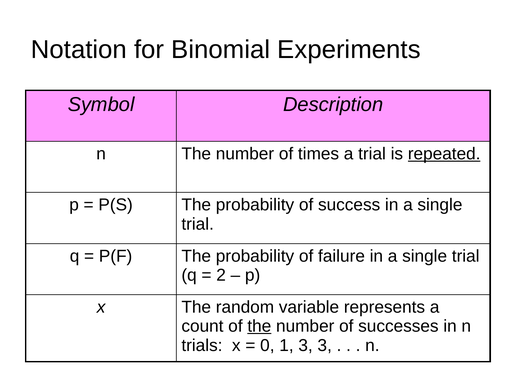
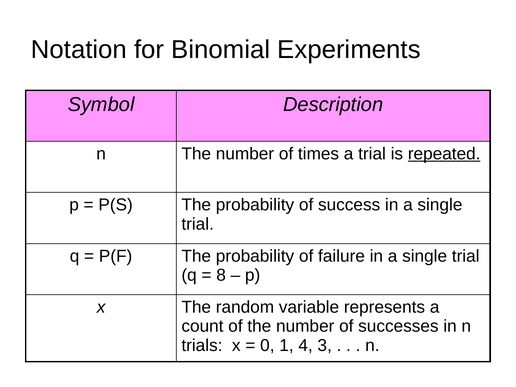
2: 2 -> 8
the at (259, 326) underline: present -> none
1 3: 3 -> 4
